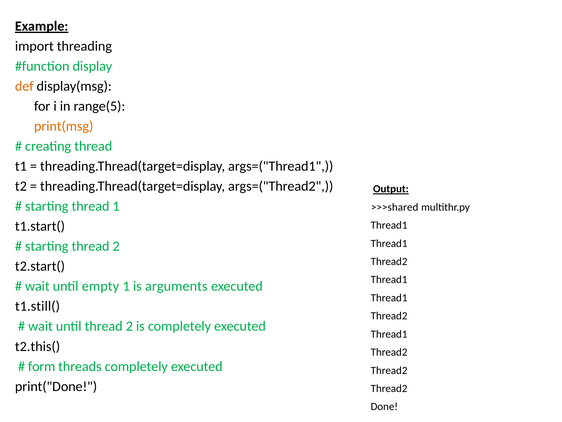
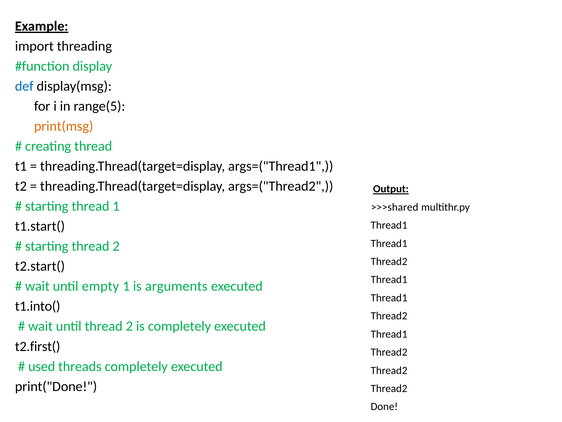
def colour: orange -> blue
t1.still(: t1.still( -> t1.into(
t2.this(: t2.this( -> t2.first(
form: form -> used
